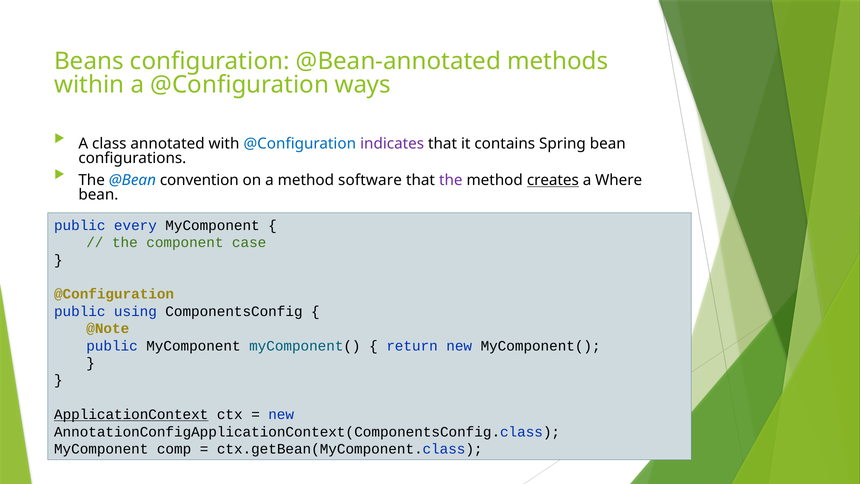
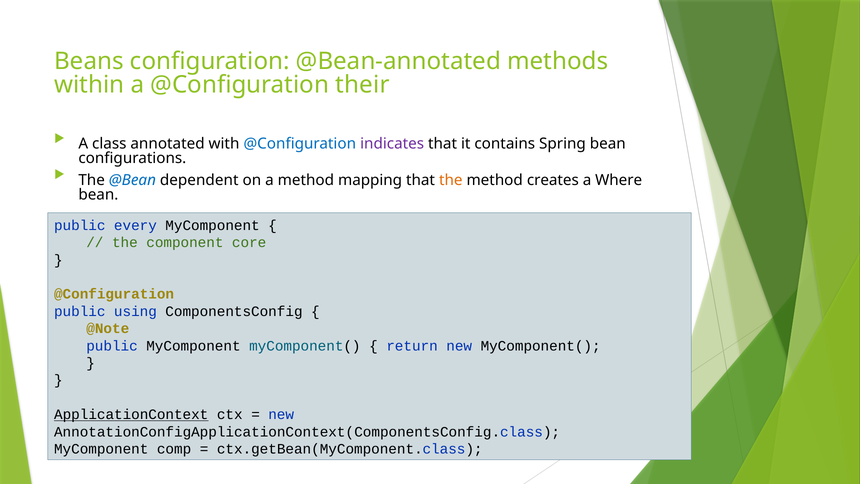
ways: ways -> their
convention: convention -> dependent
software: software -> mapping
the at (451, 180) colour: purple -> orange
creates underline: present -> none
case: case -> core
